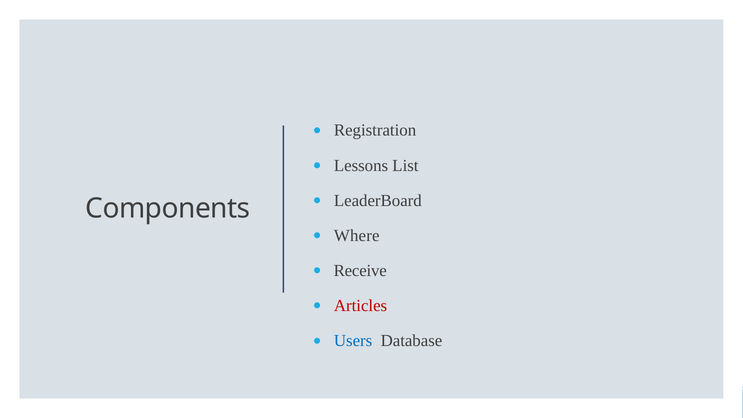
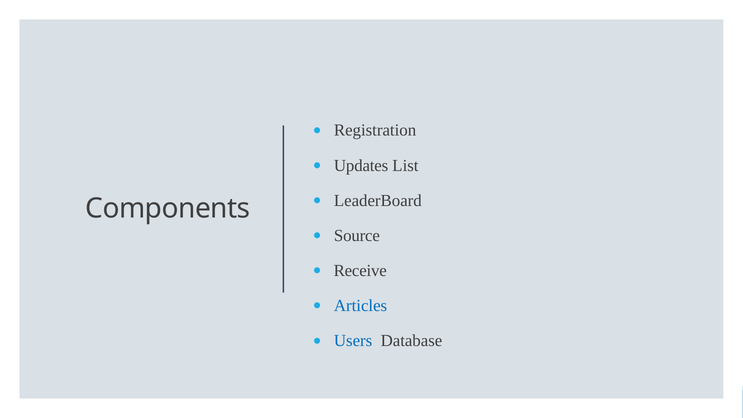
Lessons: Lessons -> Updates
Where: Where -> Source
Articles colour: red -> blue
